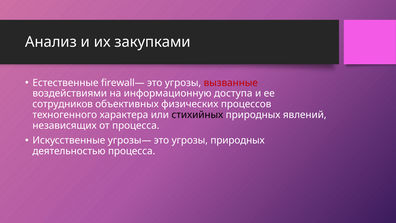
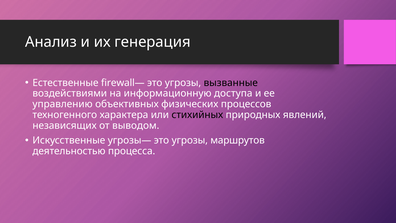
закупками: закупками -> генерация
вызванные colour: red -> black
сотрудников: сотрудников -> управлению
от процесса: процесса -> выводом
угрозы природных: природных -> маршрутов
